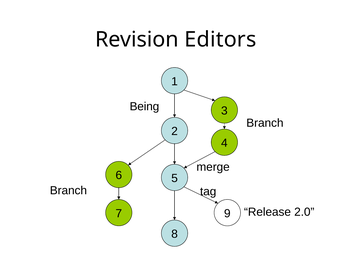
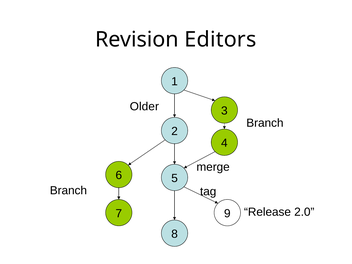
Being: Being -> Older
